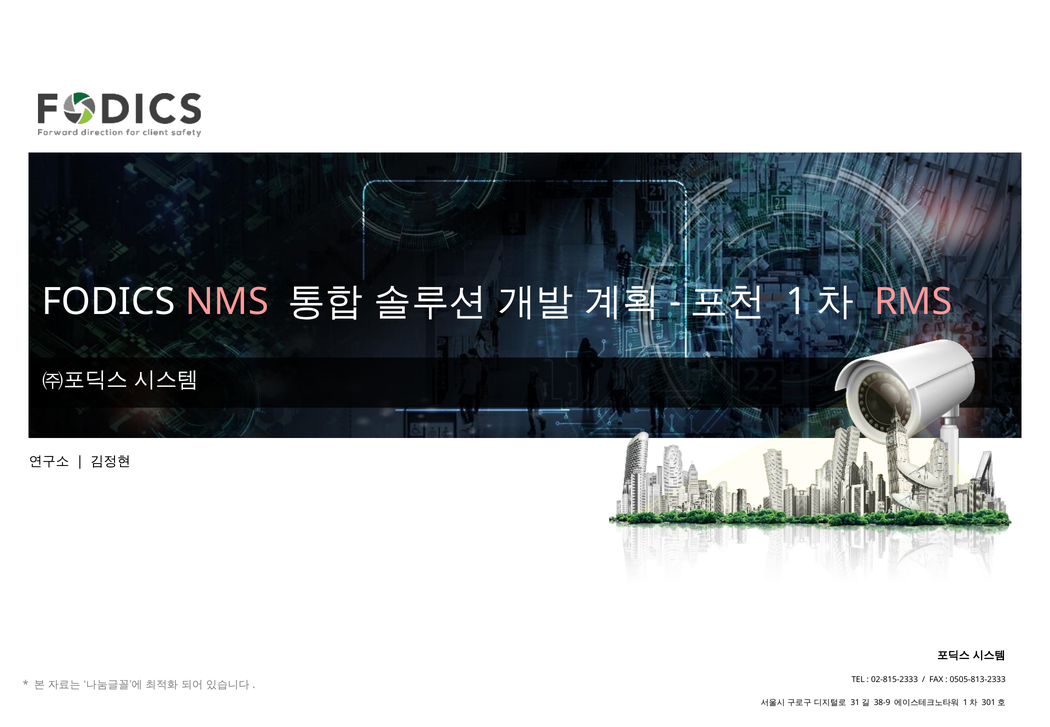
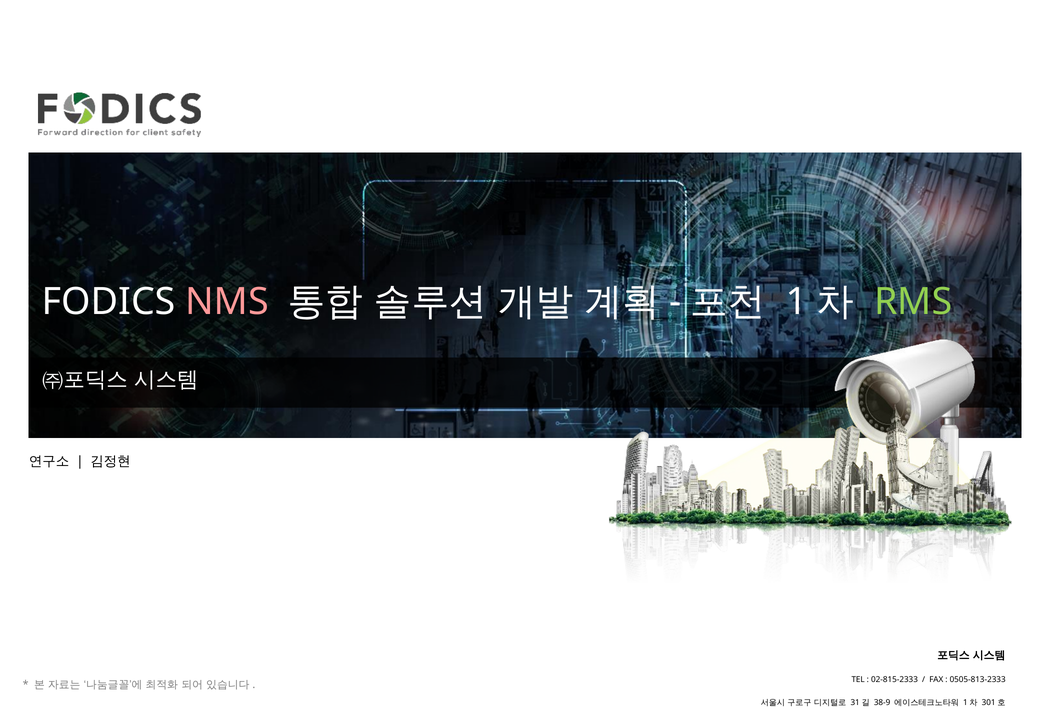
RMS colour: pink -> light green
